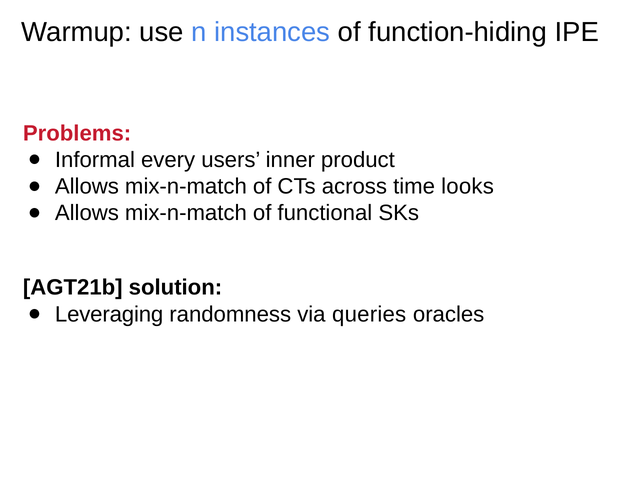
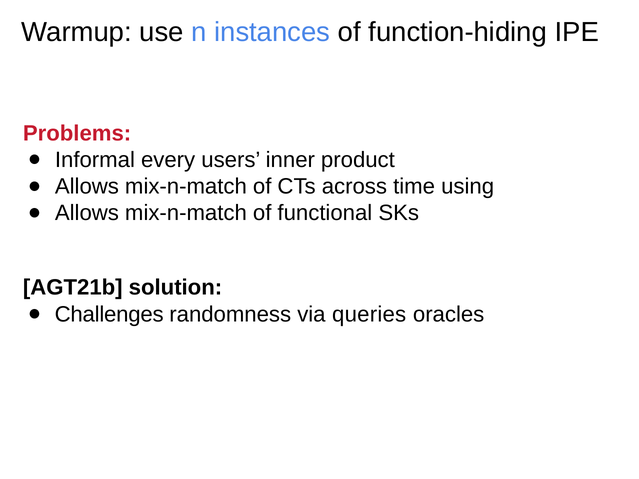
looks: looks -> using
Leveraging: Leveraging -> Challenges
